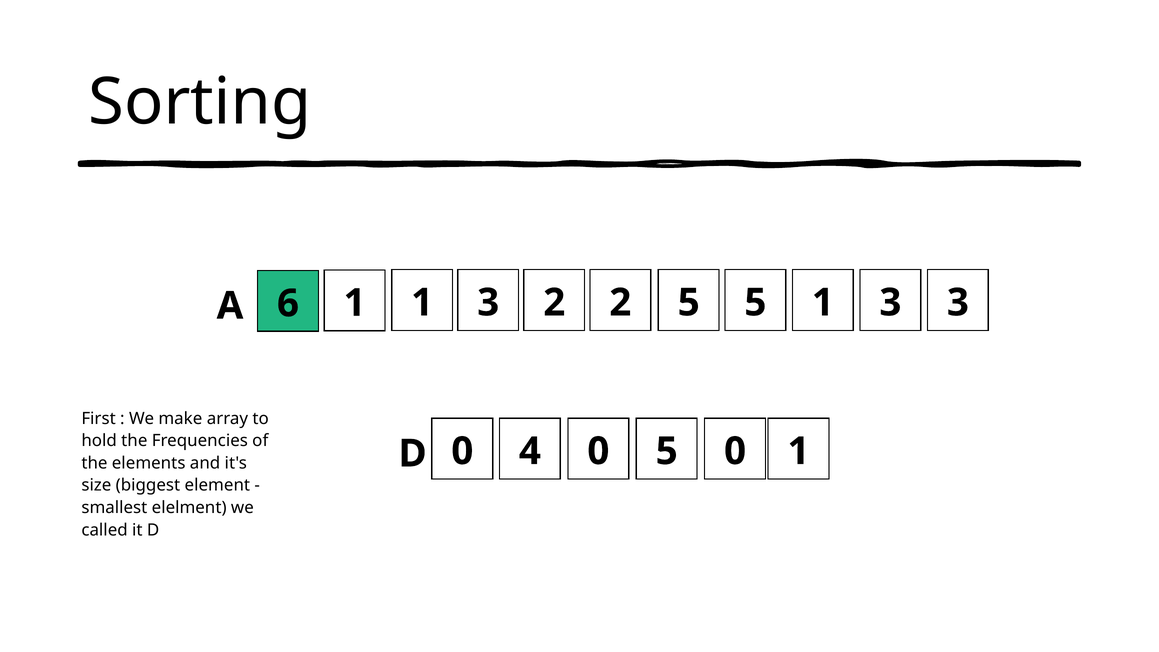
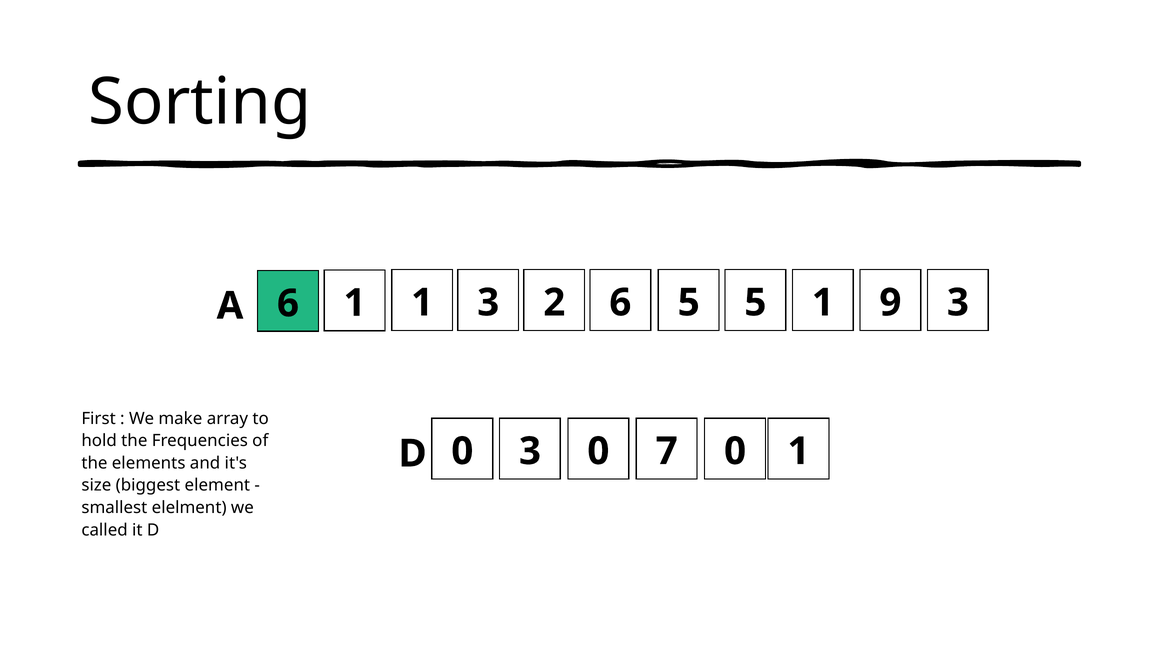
2 at (620, 303): 2 -> 6
6 3: 3 -> 9
0 4: 4 -> 3
0 5: 5 -> 7
